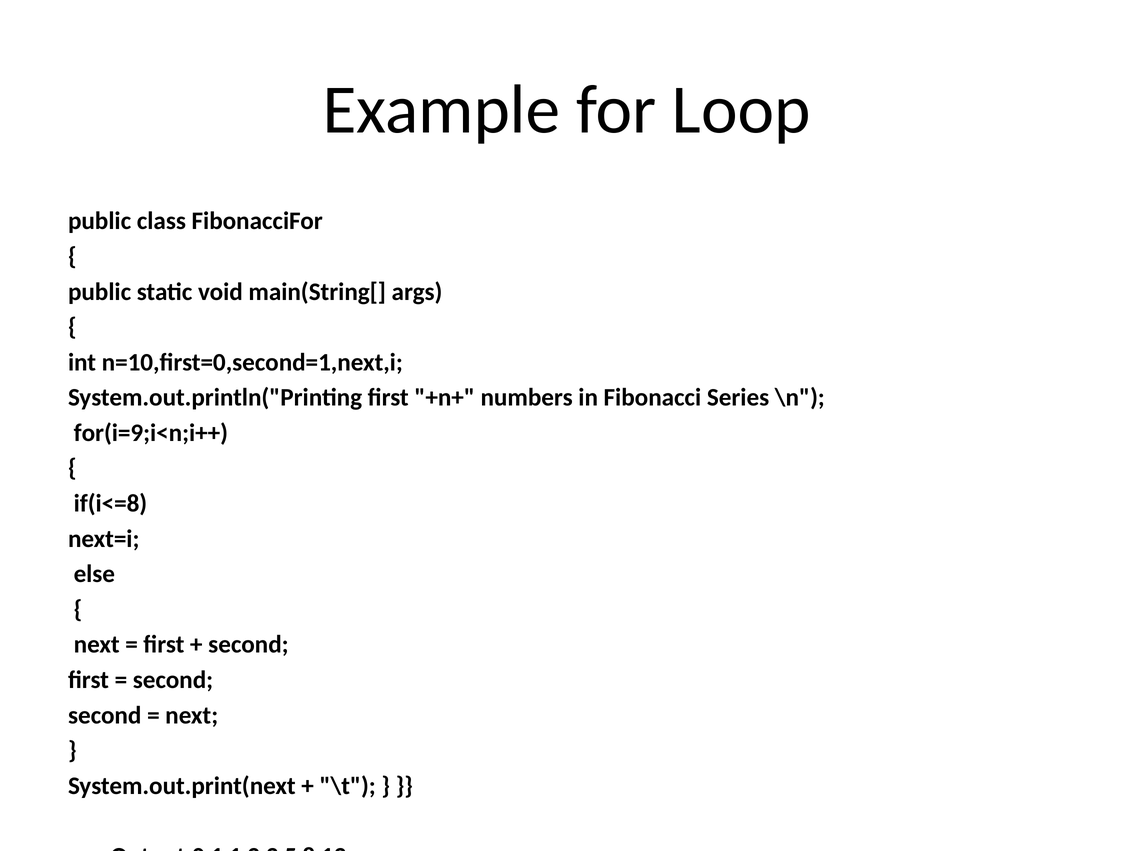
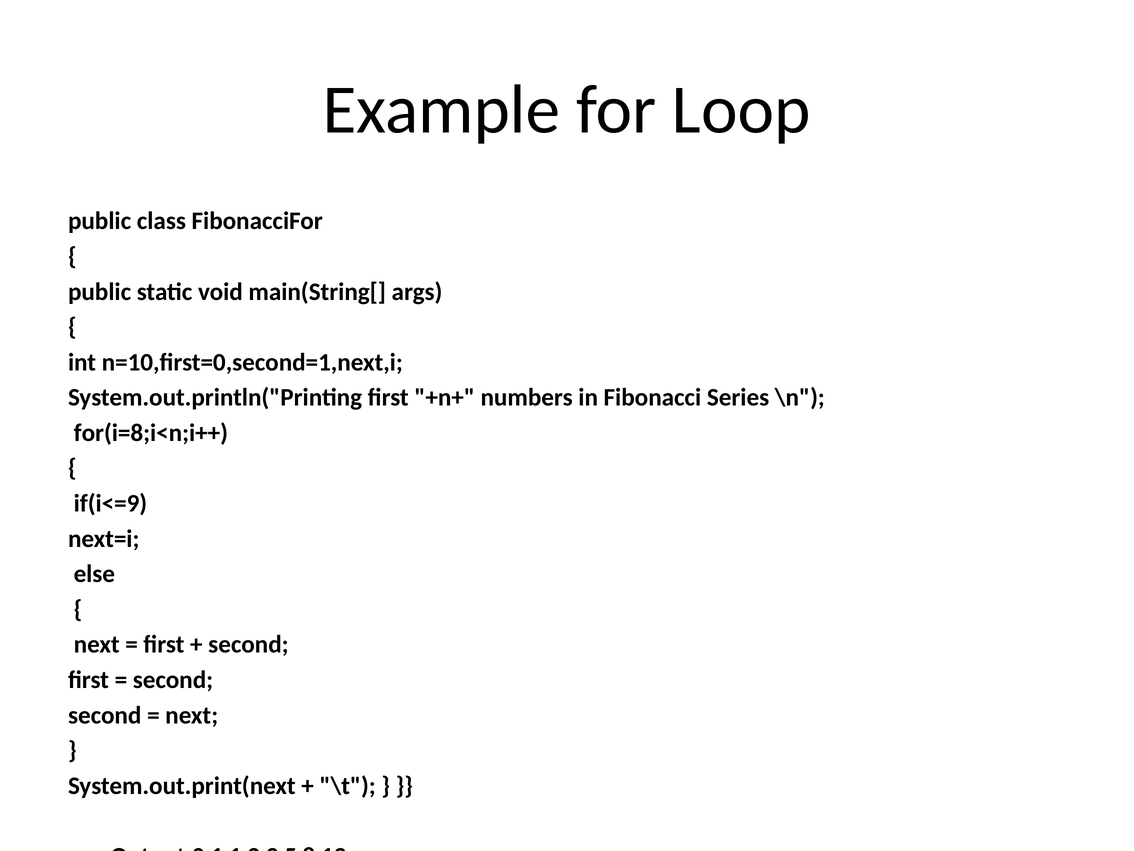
for(i=9;i<n;i++: for(i=9;i<n;i++ -> for(i=8;i<n;i++
if(i<=8: if(i<=8 -> if(i<=9
